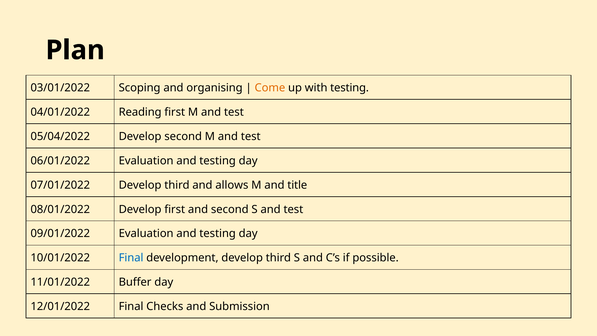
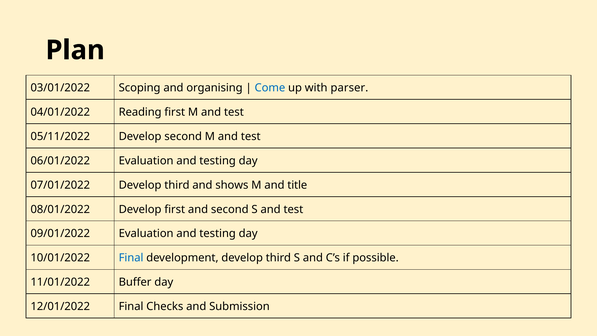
Come colour: orange -> blue
with testing: testing -> parser
05/04/2022: 05/04/2022 -> 05/11/2022
allows: allows -> shows
